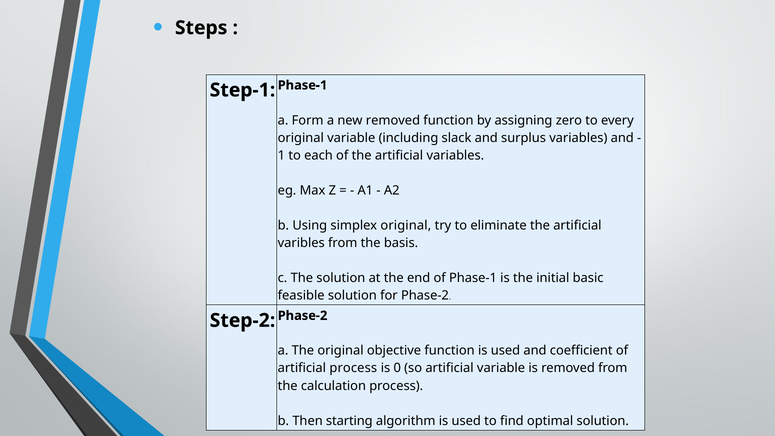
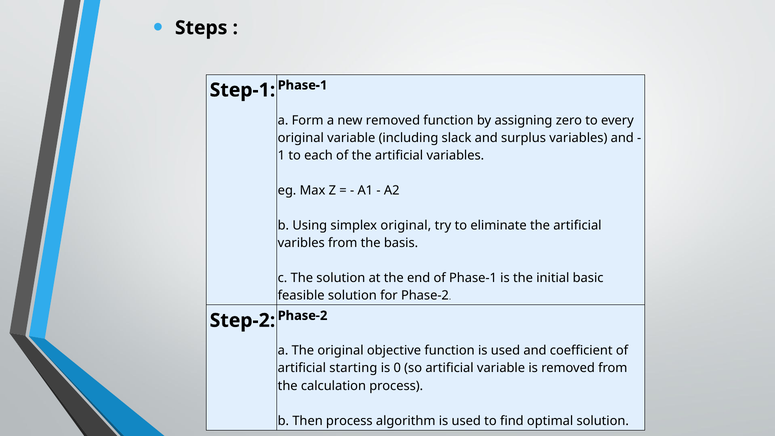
artificial process: process -> starting
Then starting: starting -> process
